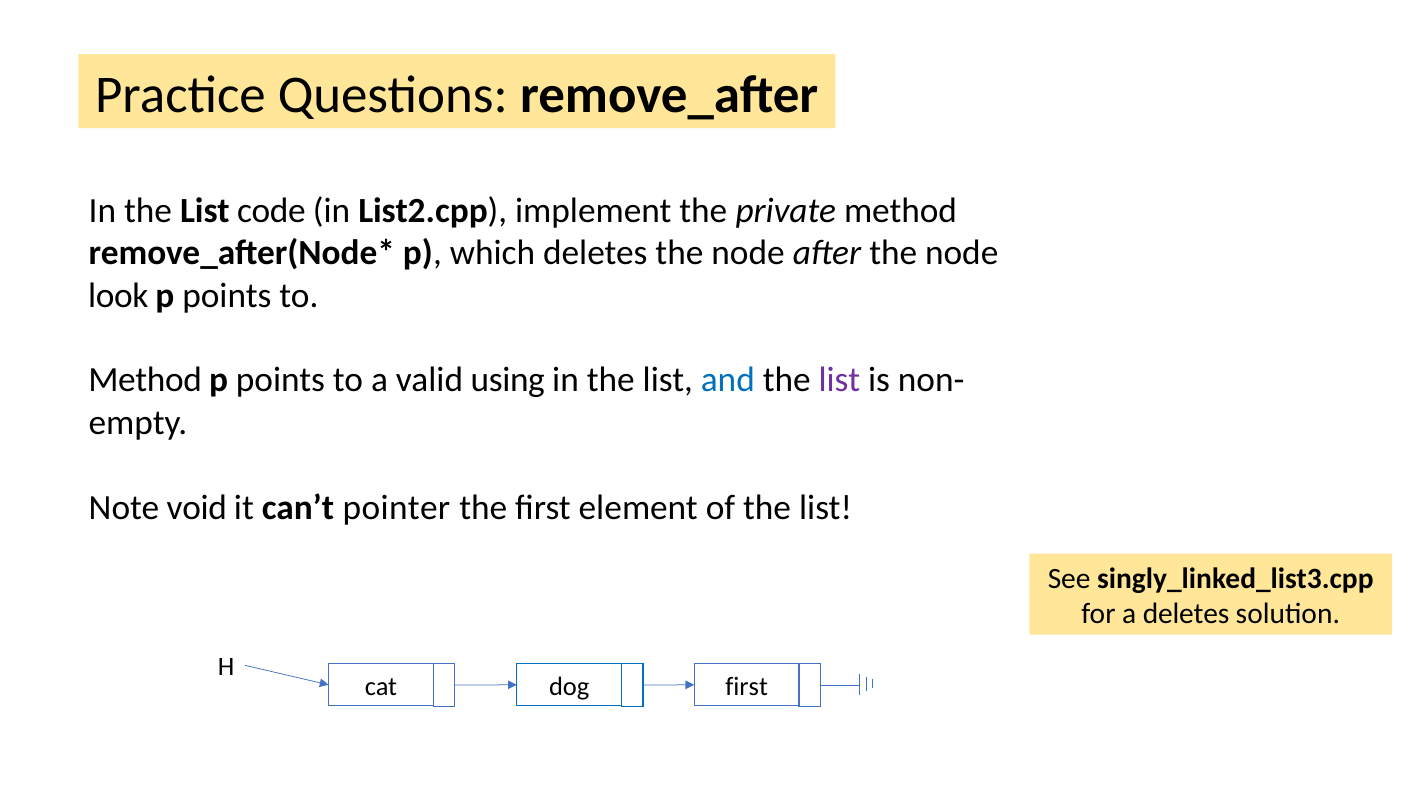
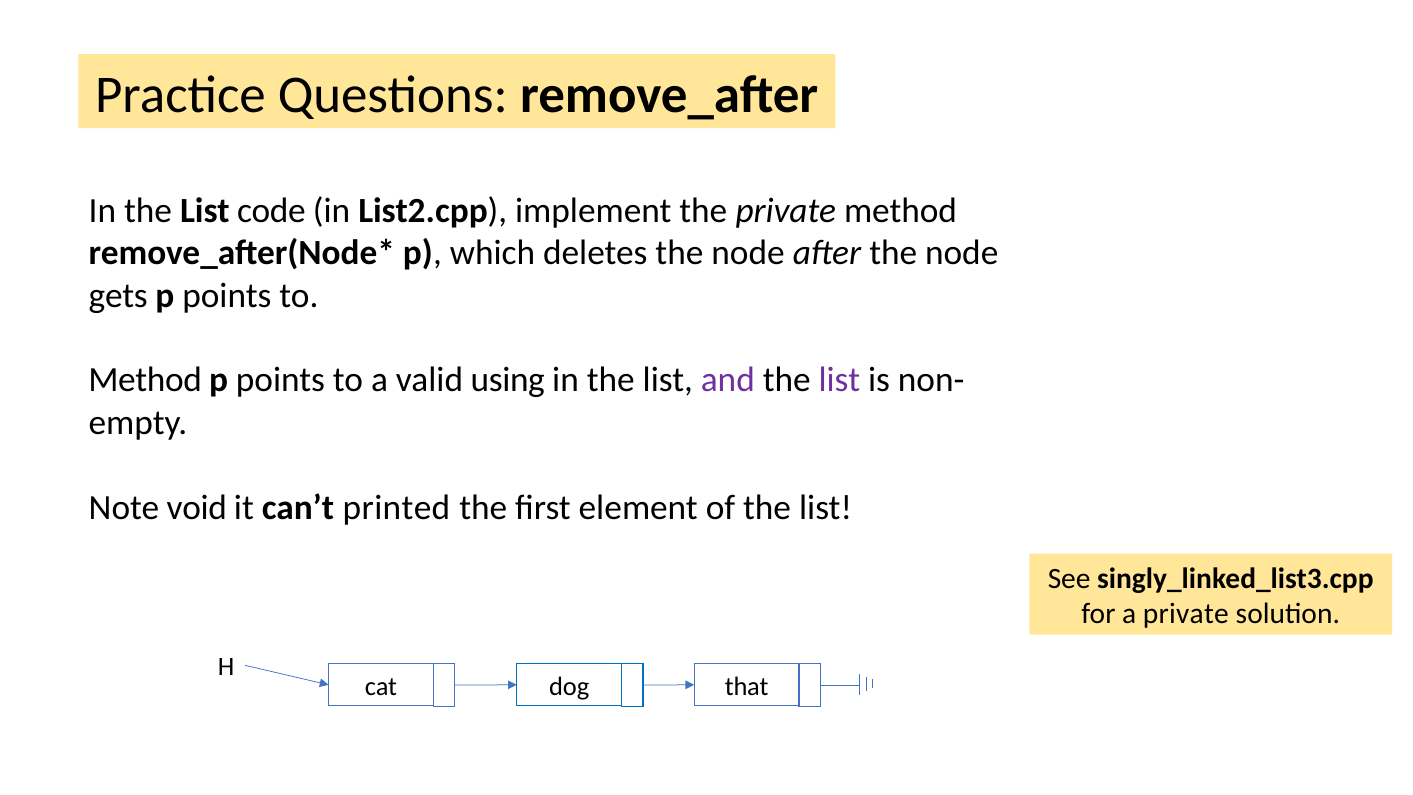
look: look -> gets
and colour: blue -> purple
pointer: pointer -> printed
a deletes: deletes -> private
first at (747, 686): first -> that
